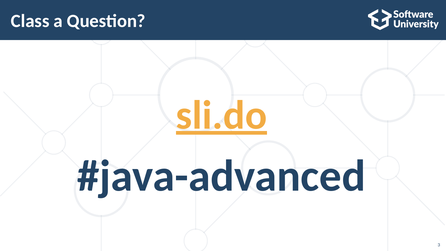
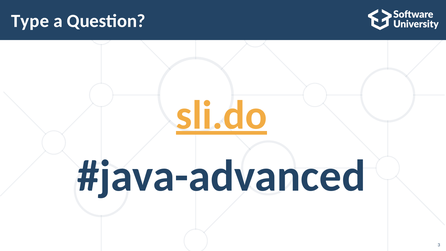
Class: Class -> Type
